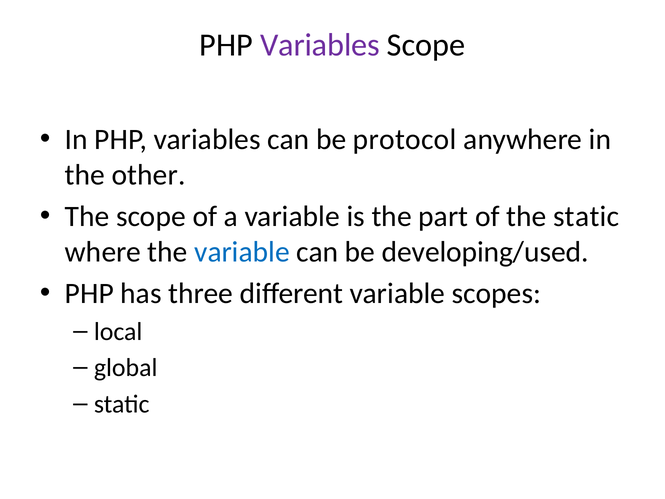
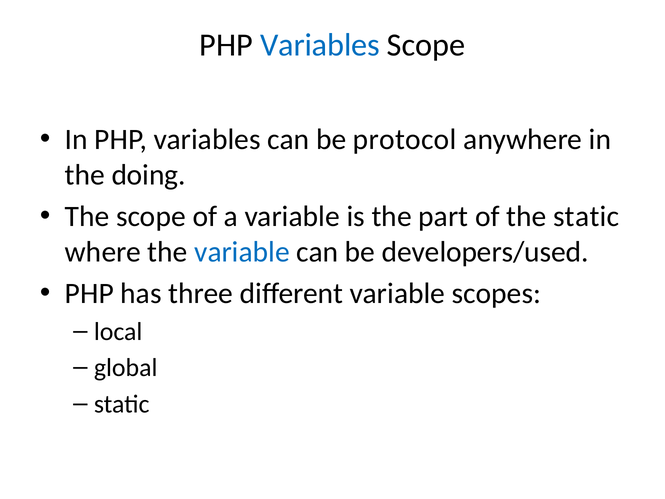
Variables at (320, 45) colour: purple -> blue
other: other -> doing
developing/used: developing/used -> developers/used
